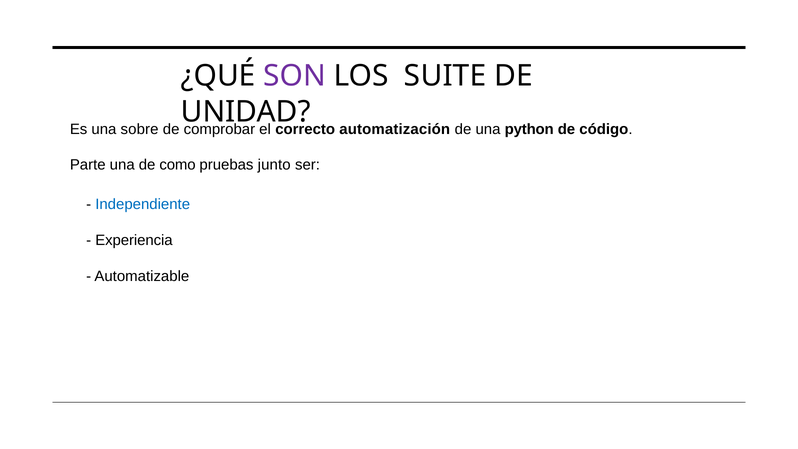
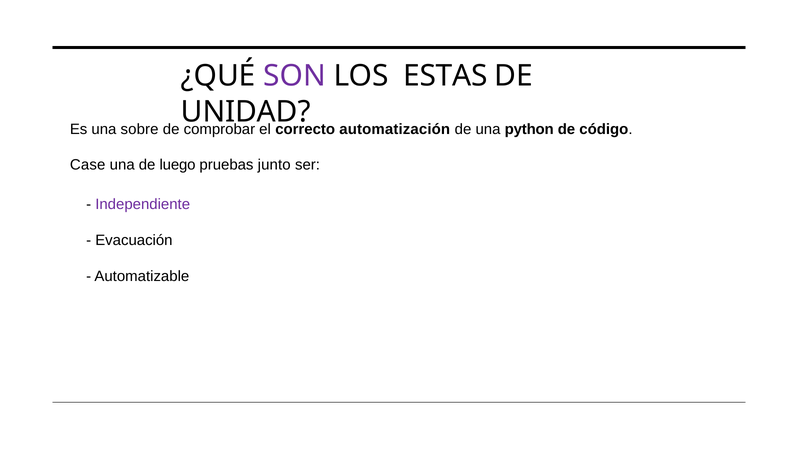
SUITE: SUITE -> ESTAS
Parte: Parte -> Case
como: como -> luego
Independiente colour: blue -> purple
Experiencia: Experiencia -> Evacuación
